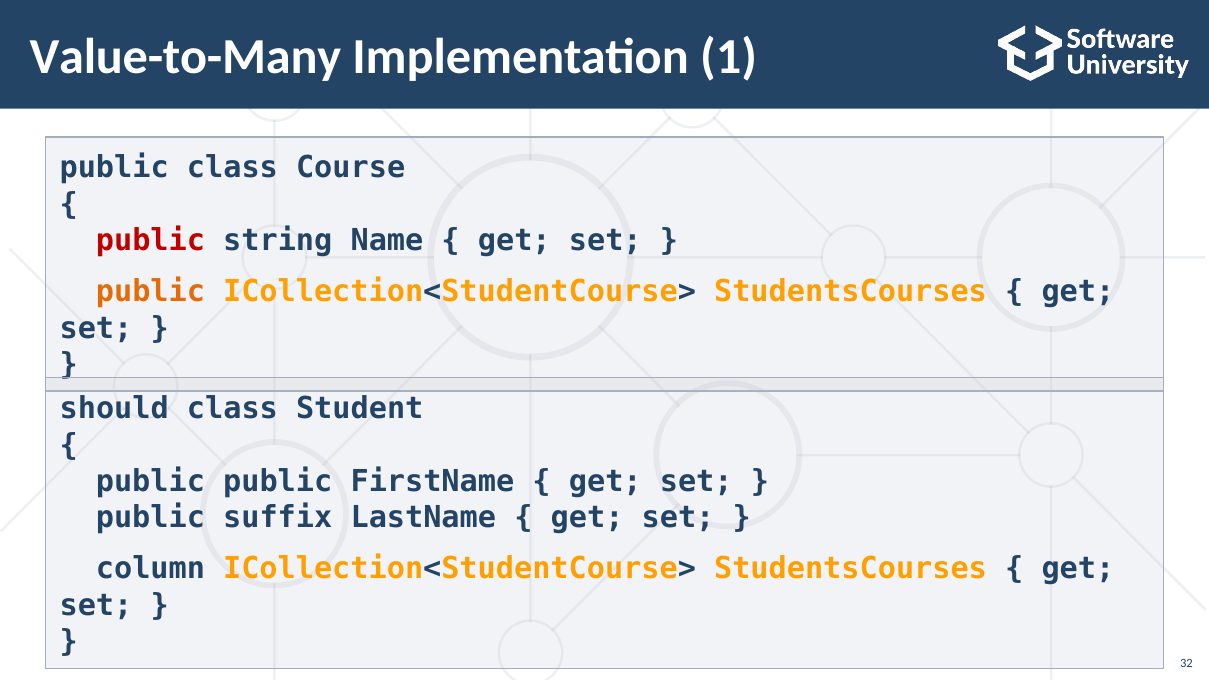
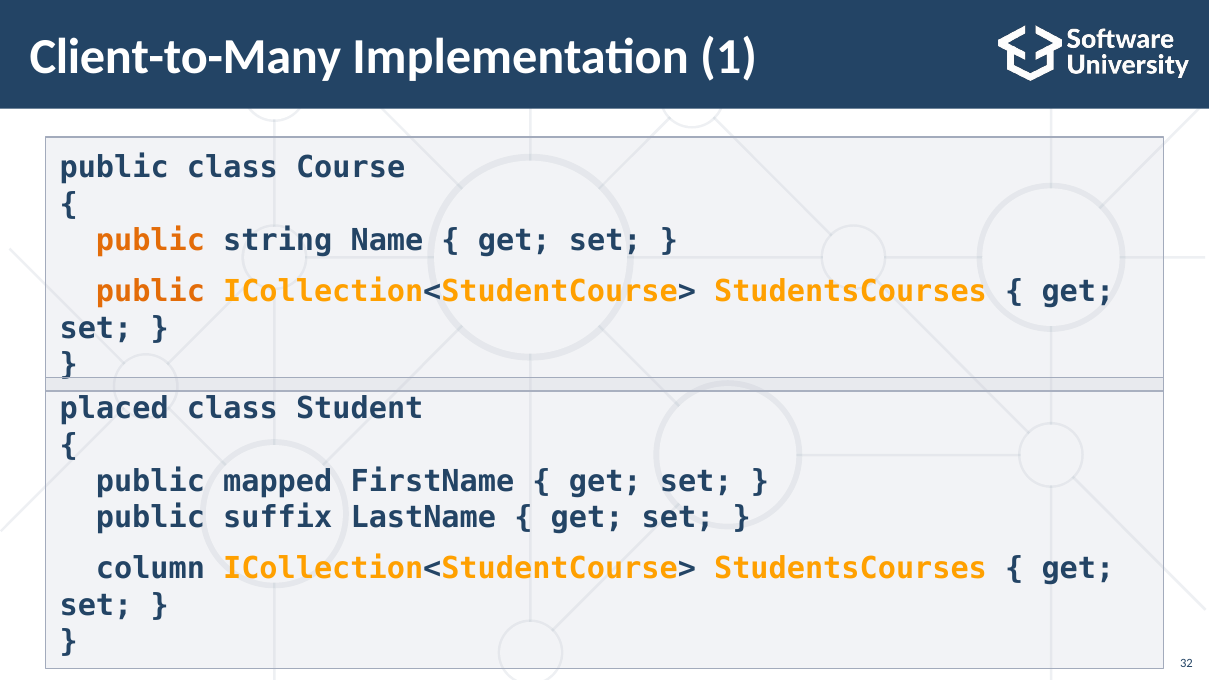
Value-to-Many: Value-to-Many -> Client-to-Many
public at (150, 240) colour: red -> orange
should: should -> placed
public public: public -> mapped
